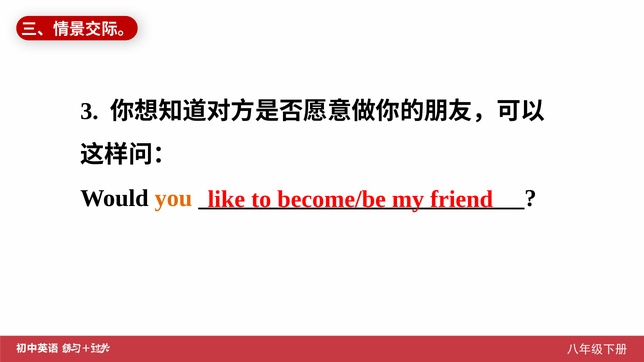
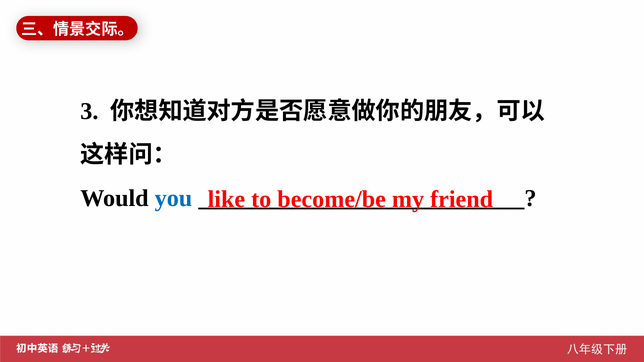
you colour: orange -> blue
